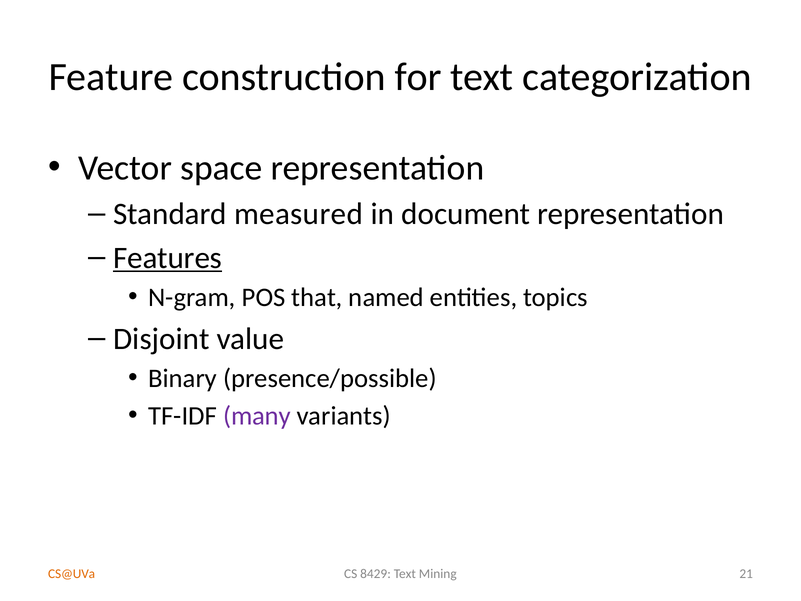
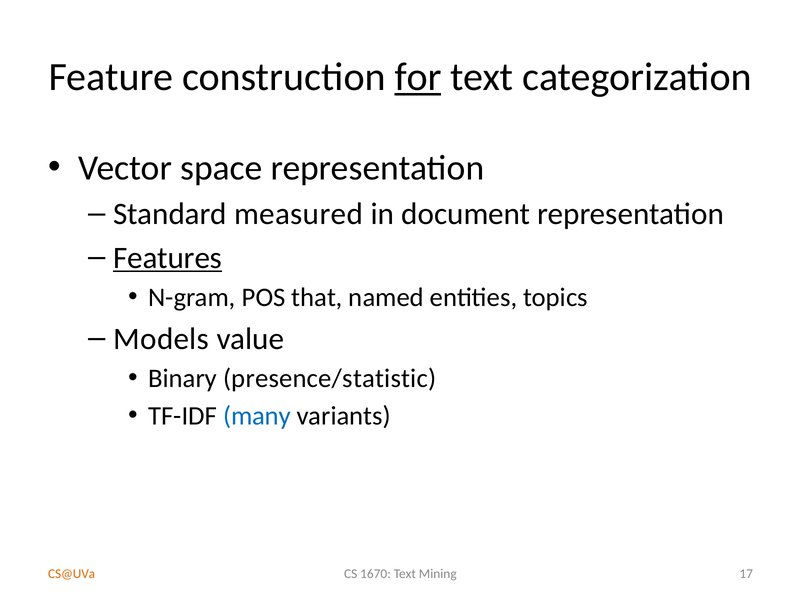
for underline: none -> present
Disjoint: Disjoint -> Models
presence/possible: presence/possible -> presence/statistic
many colour: purple -> blue
8429: 8429 -> 1670
21: 21 -> 17
